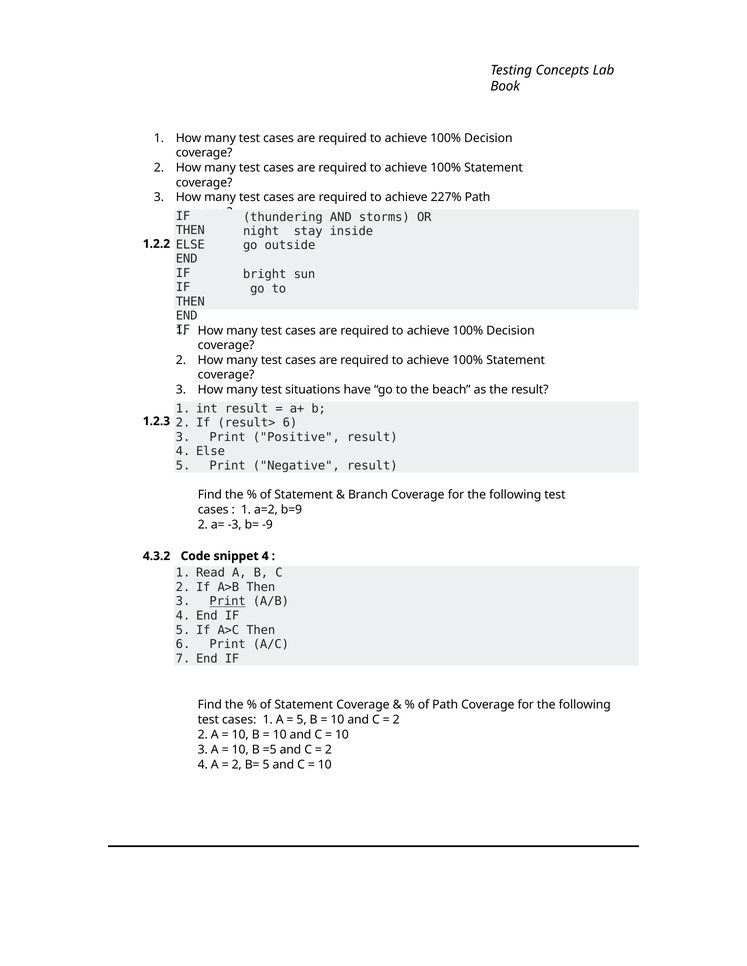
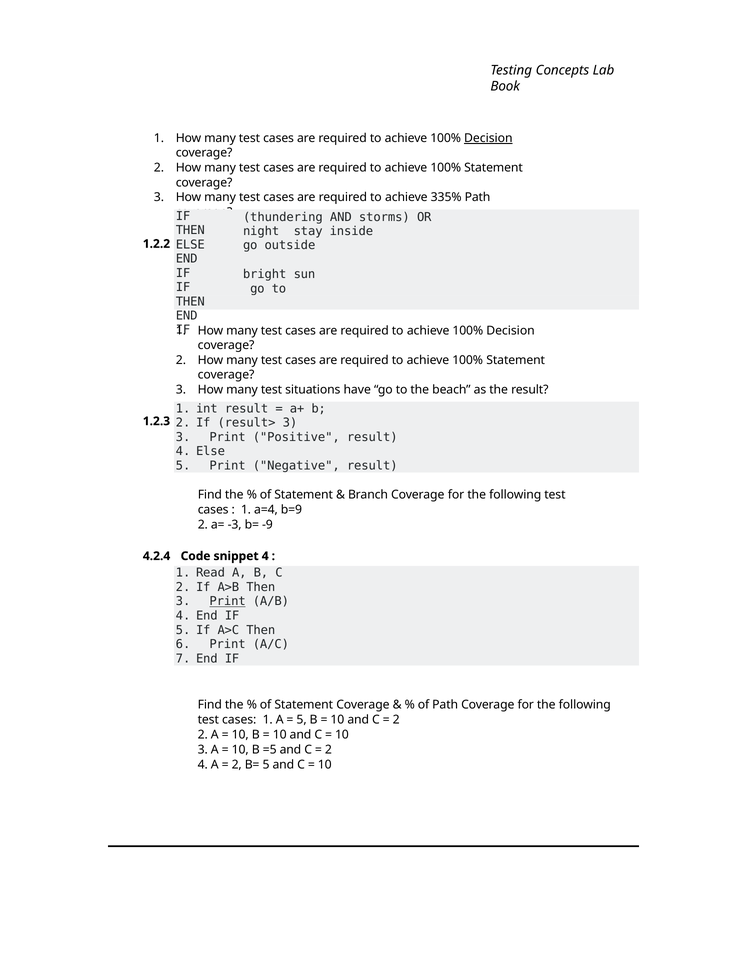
Decision at (488, 138) underline: none -> present
227%: 227% -> 335%
6 at (290, 423): 6 -> 3
a=2: a=2 -> a=4
4.3.2: 4.3.2 -> 4.2.4
